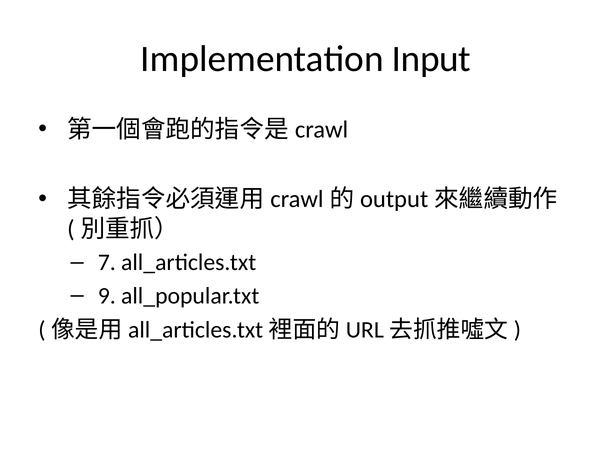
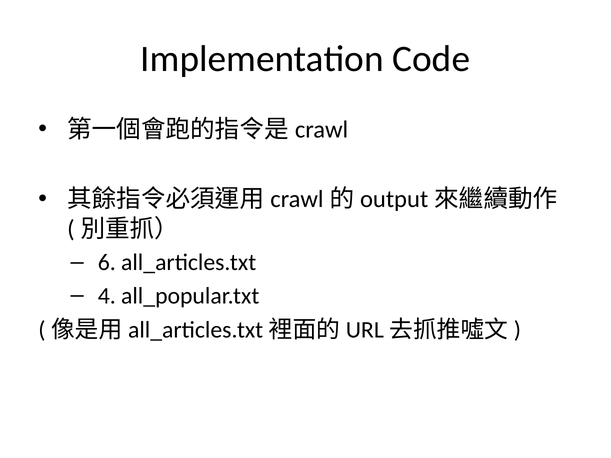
Input: Input -> Code
7: 7 -> 6
9: 9 -> 4
